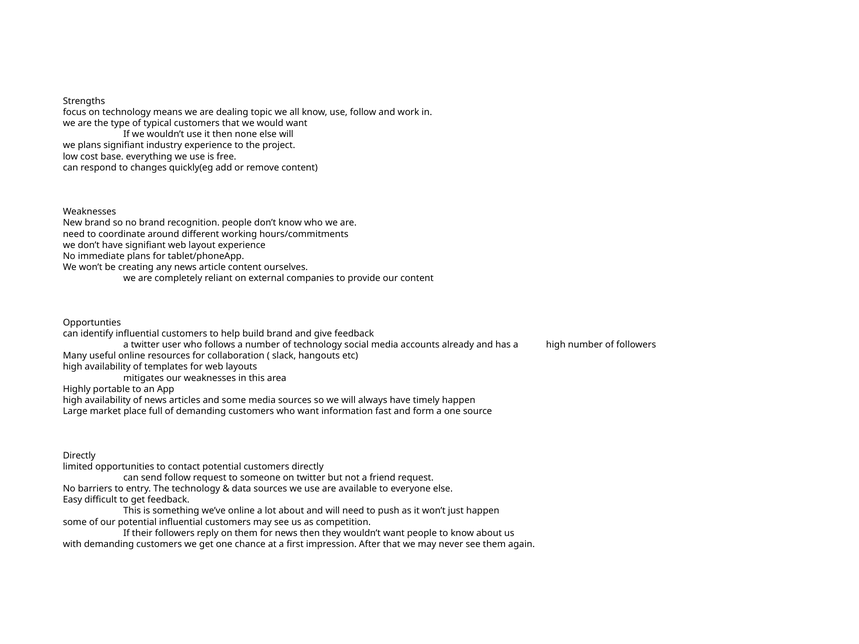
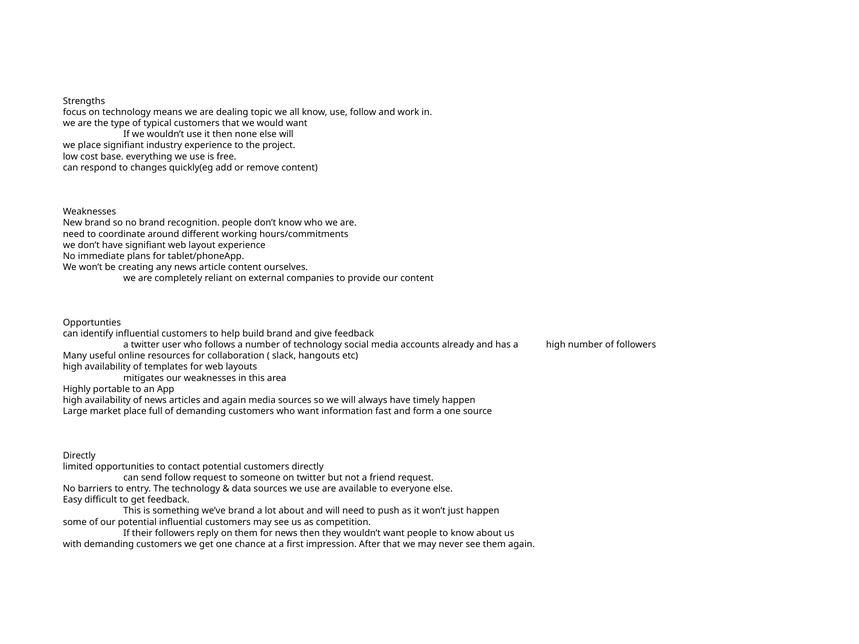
we plans: plans -> place
and some: some -> again
we’ve online: online -> brand
